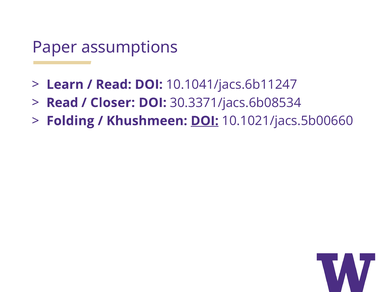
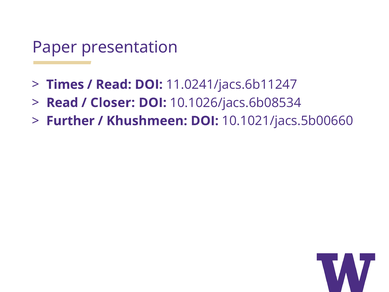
assumptions: assumptions -> presentation
Learn: Learn -> Times
10.1041/jacs.6b11247: 10.1041/jacs.6b11247 -> 11.0241/jacs.6b11247
30.3371/jacs.6b08534: 30.3371/jacs.6b08534 -> 10.1026/jacs.6b08534
Folding: Folding -> Further
DOI at (205, 121) underline: present -> none
